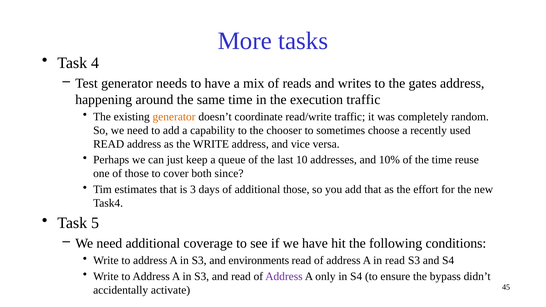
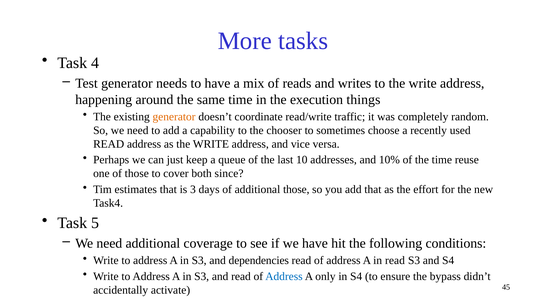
to the gates: gates -> write
execution traffic: traffic -> things
environments: environments -> dependencies
Address at (284, 276) colour: purple -> blue
